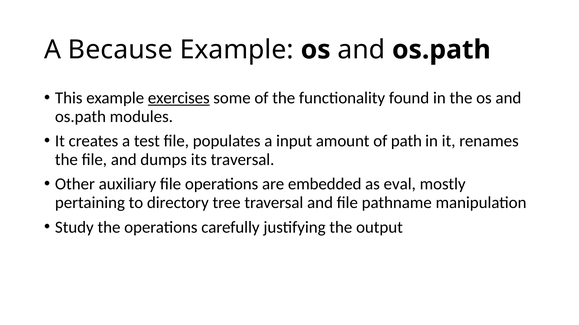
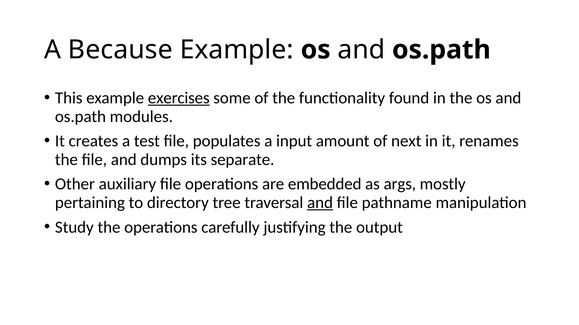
path: path -> next
its traversal: traversal -> separate
eval: eval -> args
and at (320, 203) underline: none -> present
